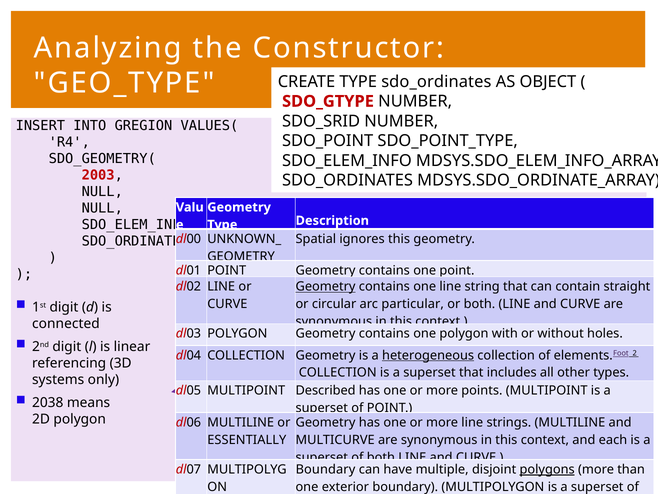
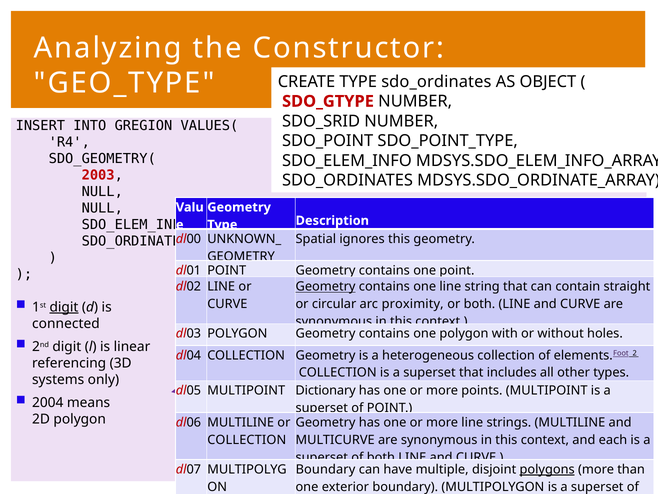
digit at (64, 307) underline: none -> present
particular: particular -> proximity
heterogeneous underline: present -> none
Described: Described -> Dictionary
2038: 2038 -> 2004
ESSENTIALLY at (247, 439): ESSENTIALLY -> COLLECTION
